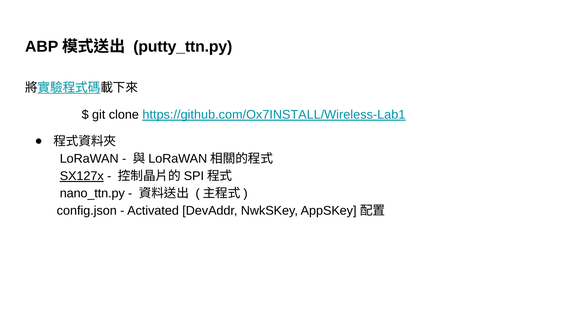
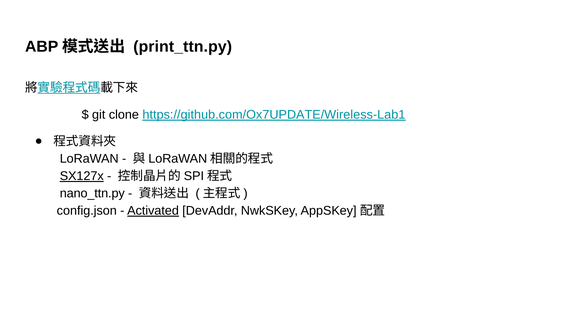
putty_ttn.py: putty_ttn.py -> print_ttn.py
https://github.com/Ox7INSTALL/Wireless-Lab1: https://github.com/Ox7INSTALL/Wireless-Lab1 -> https://github.com/Ox7UPDATE/Wireless-Lab1
Activated underline: none -> present
